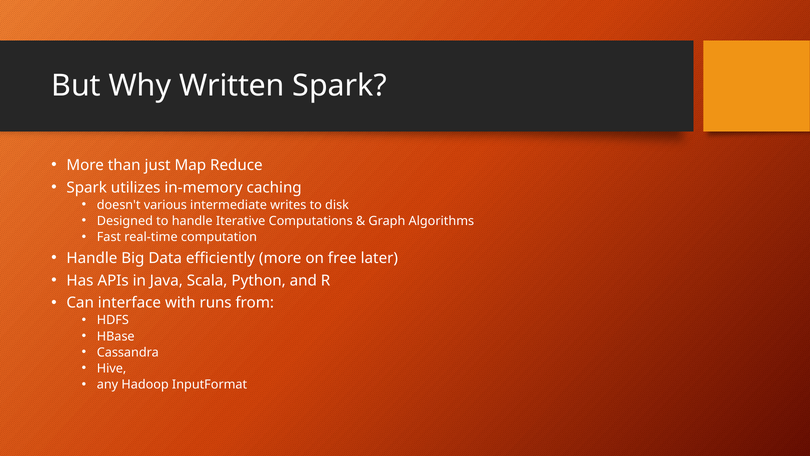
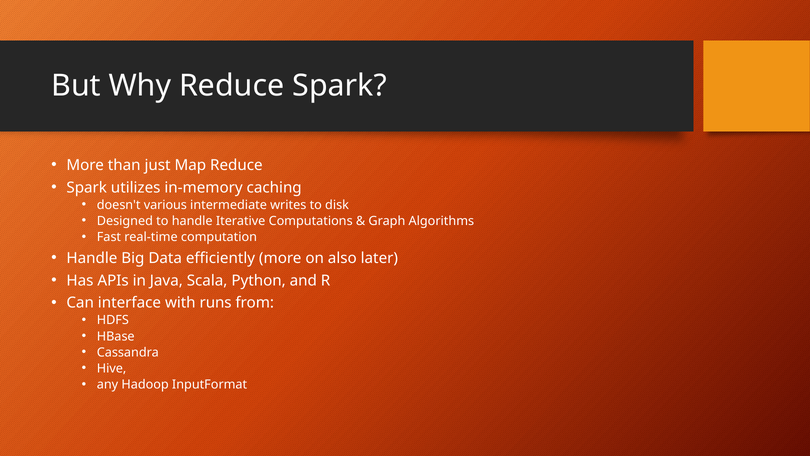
Why Written: Written -> Reduce
free: free -> also
